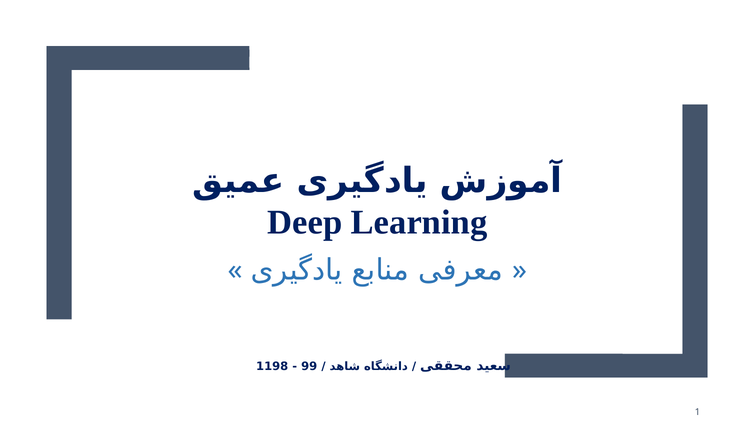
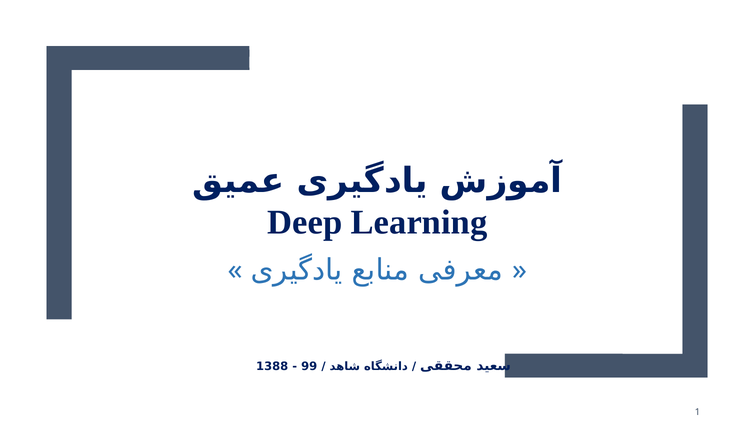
1198: 1198 -> 1388
